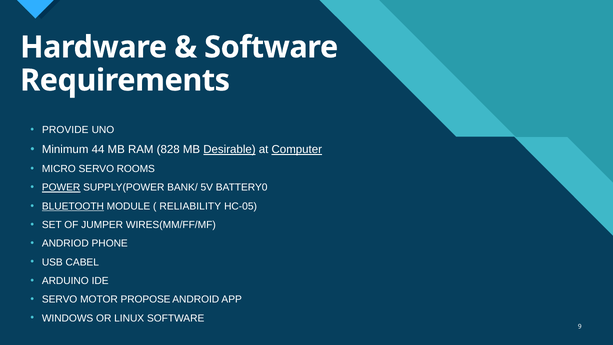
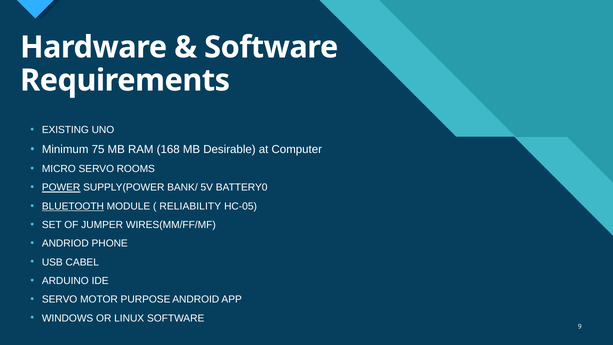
PROVIDE: PROVIDE -> EXISTING
44: 44 -> 75
828: 828 -> 168
Desirable underline: present -> none
Computer underline: present -> none
PROPOSE: PROPOSE -> PURPOSE
